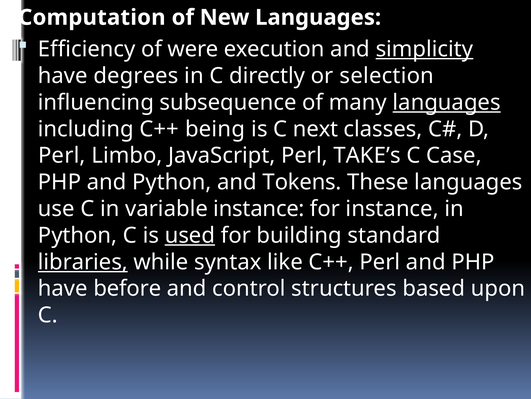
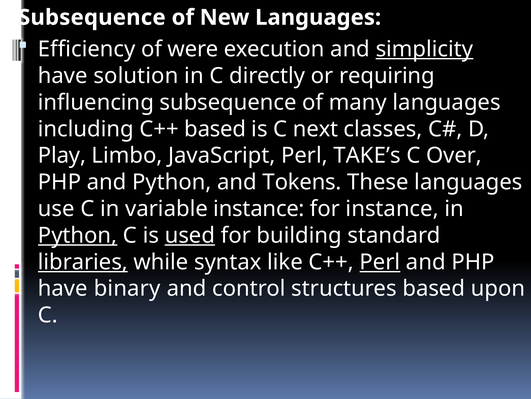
Computation at (92, 17): Computation -> Subsequence
degrees: degrees -> solution
selection: selection -> requiring
languages at (447, 102) underline: present -> none
C++ being: being -> based
Perl at (62, 155): Perl -> Play
Case: Case -> Over
Python at (78, 235) underline: none -> present
Perl at (380, 262) underline: none -> present
before: before -> binary
